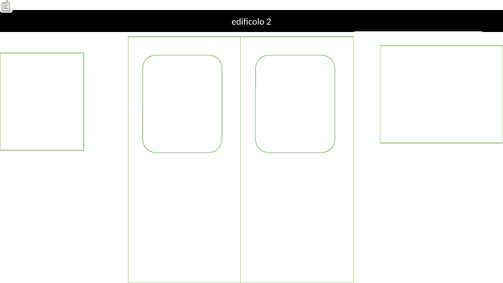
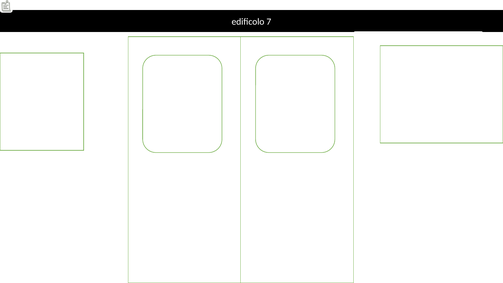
2: 2 -> 7
